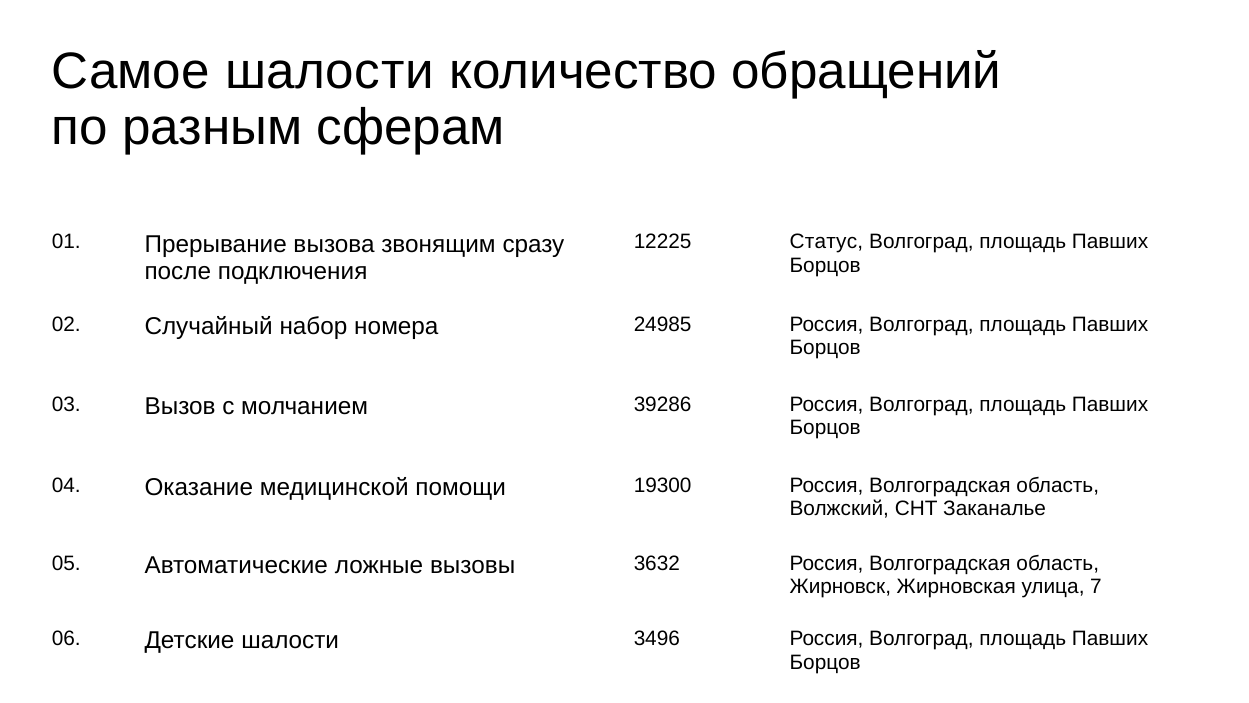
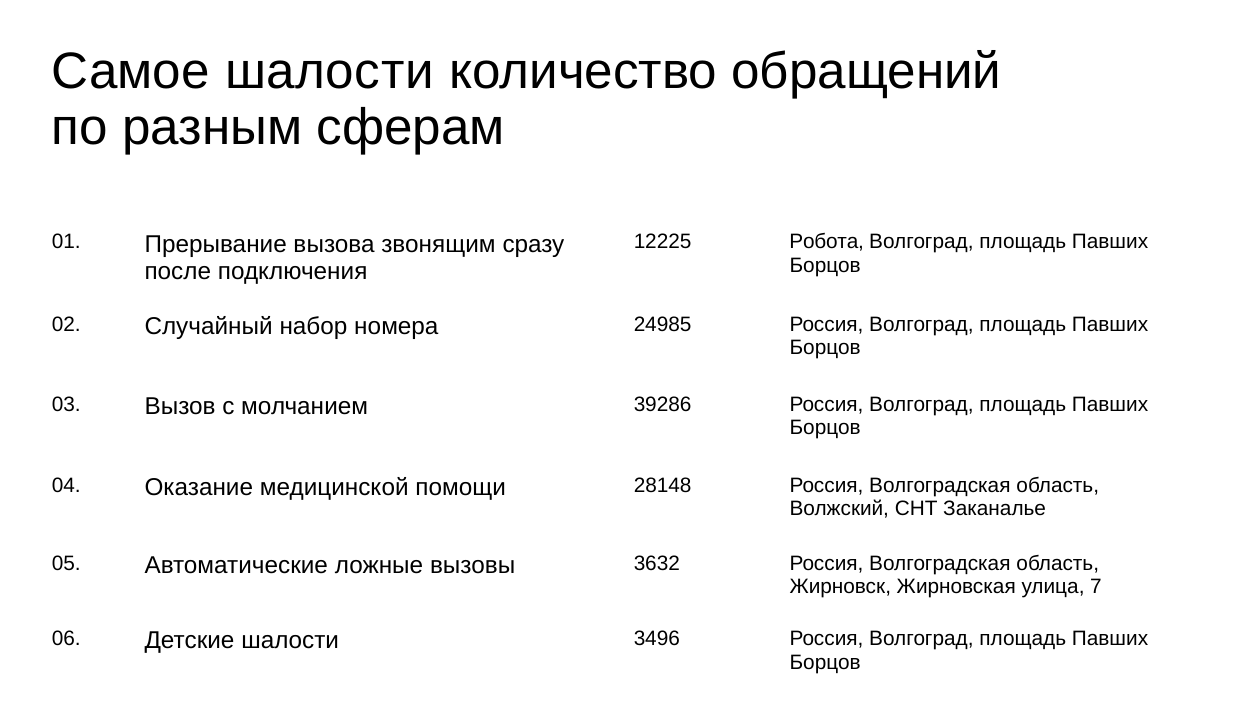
Статус: Статус -> Робота
19300: 19300 -> 28148
